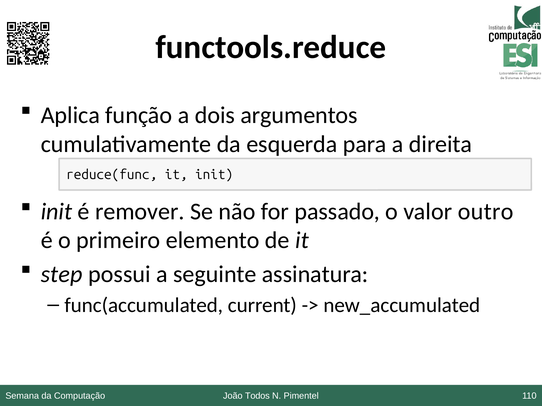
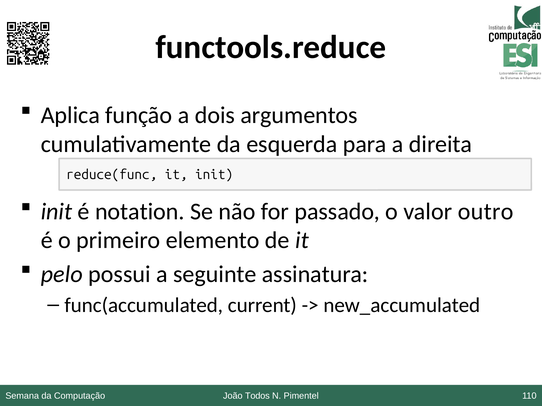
remover: remover -> notation
step: step -> pelo
